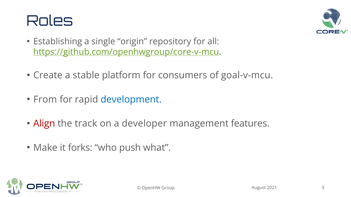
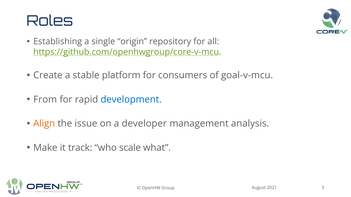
Align colour: red -> orange
track: track -> issue
features: features -> analysis
forks: forks -> track
push: push -> scale
